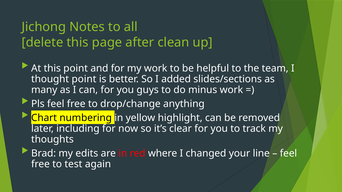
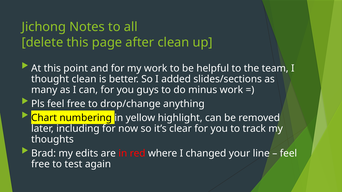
thought point: point -> clean
